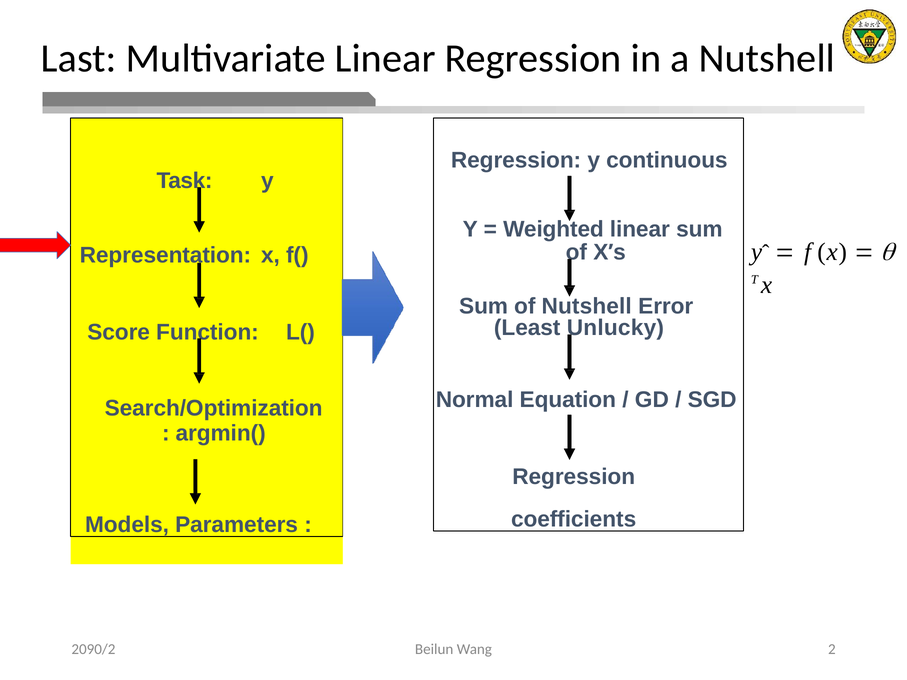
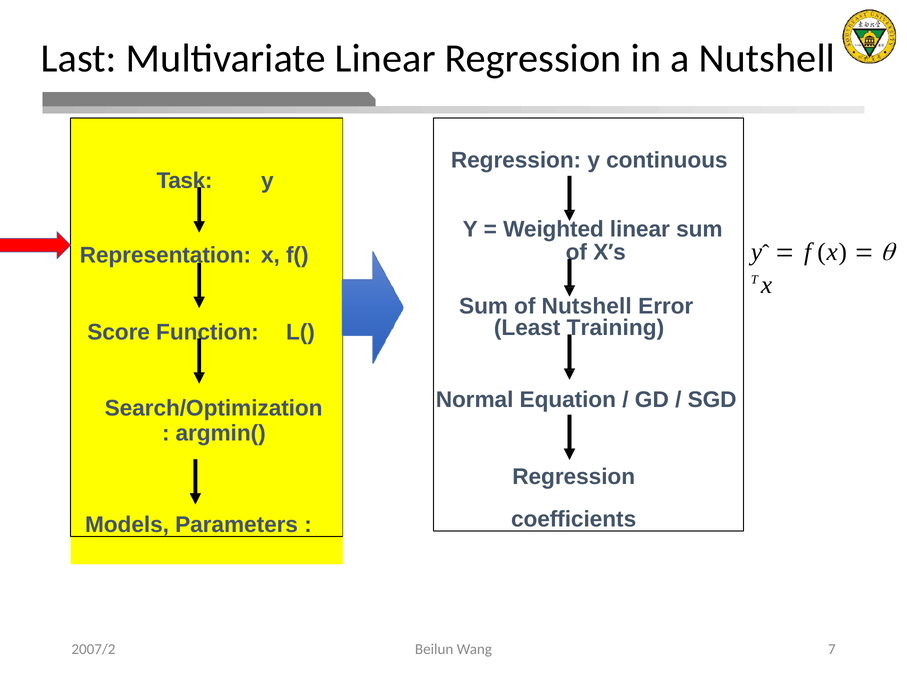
Unlucky: Unlucky -> Training
2090/2: 2090/2 -> 2007/2
2: 2 -> 7
